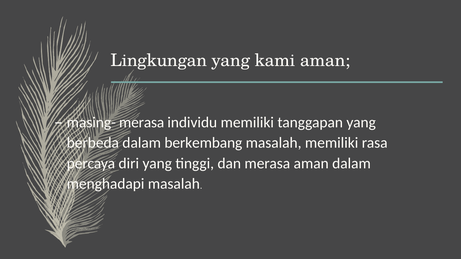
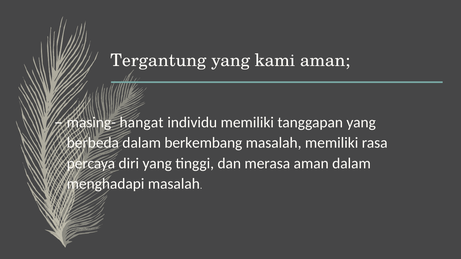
Lingkungan: Lingkungan -> Tergantung
masing- merasa: merasa -> hangat
